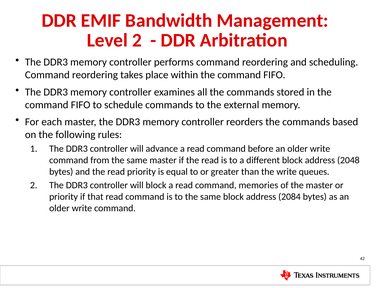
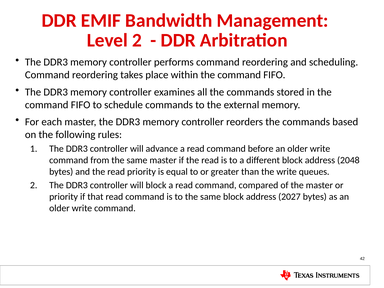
memories: memories -> compared
2084: 2084 -> 2027
